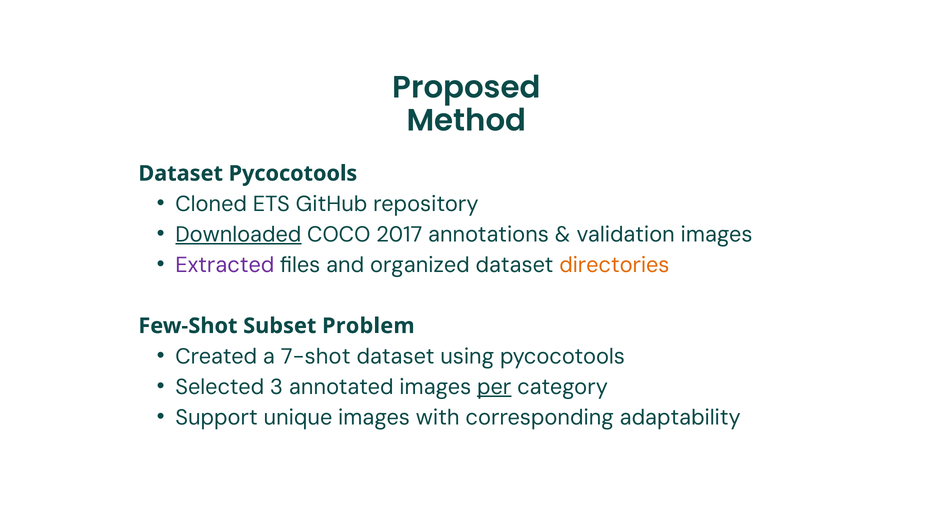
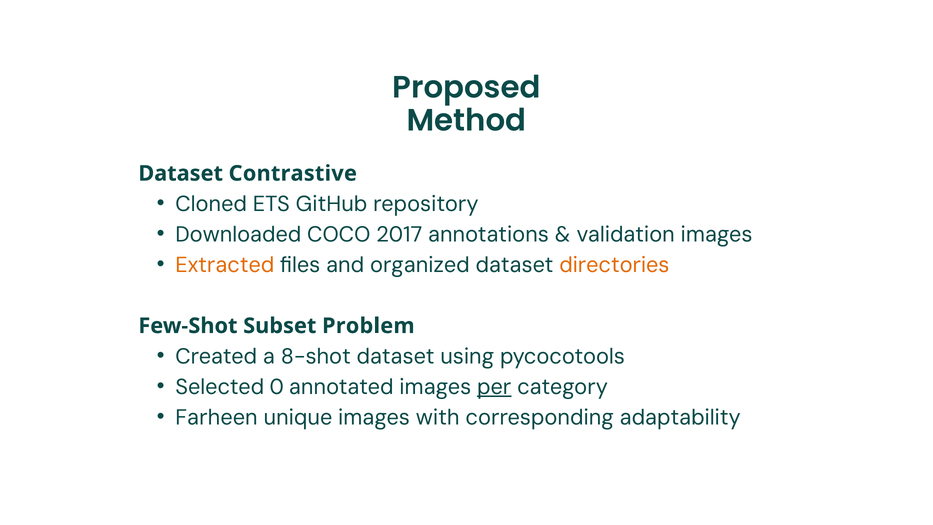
Dataset Pycocotools: Pycocotools -> Contrastive
Downloaded underline: present -> none
Extracted colour: purple -> orange
7-shot: 7-shot -> 8-shot
3: 3 -> 0
Support: Support -> Farheen
